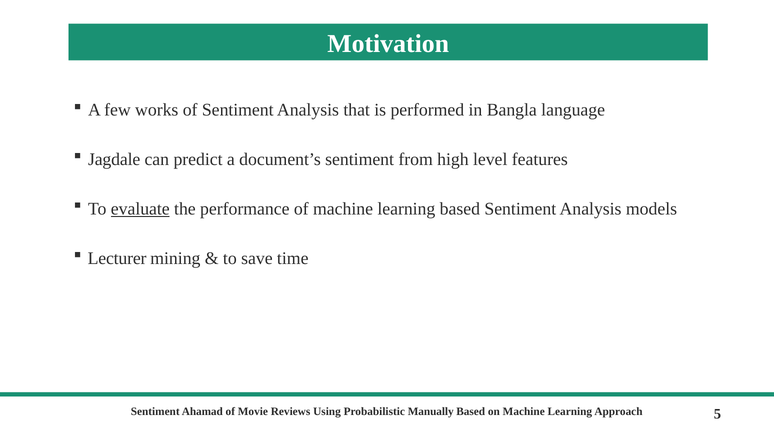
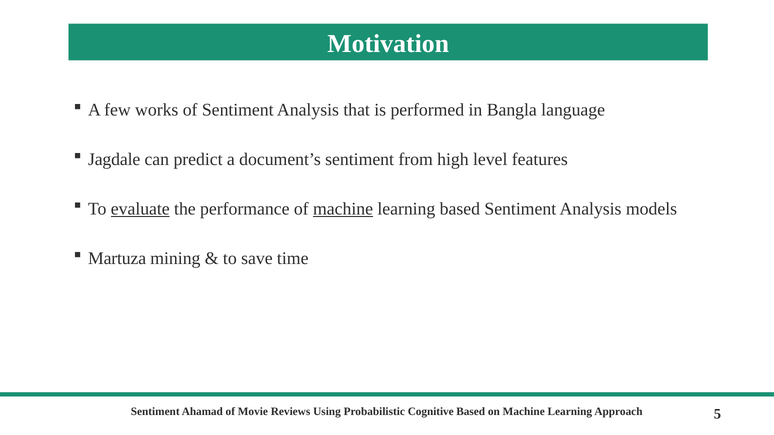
machine at (343, 209) underline: none -> present
Lecturer: Lecturer -> Martuza
Manually: Manually -> Cognitive
